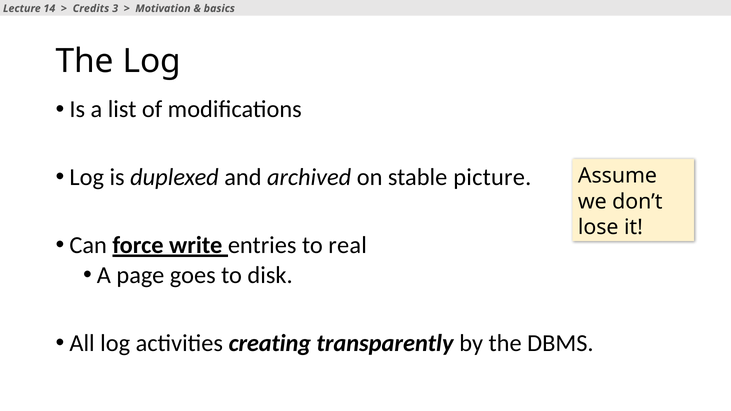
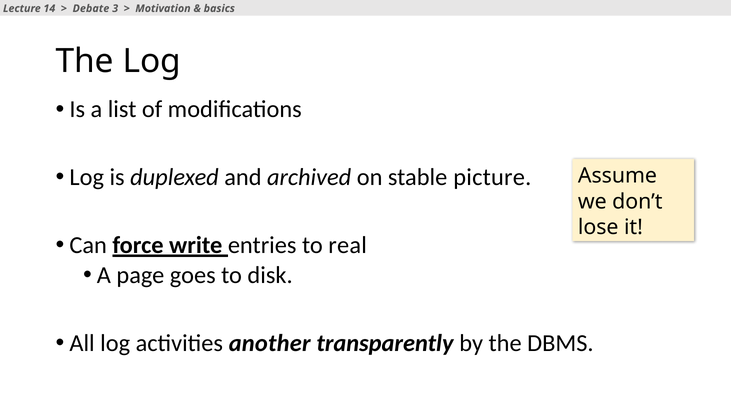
Credits: Credits -> Debate
creating: creating -> another
